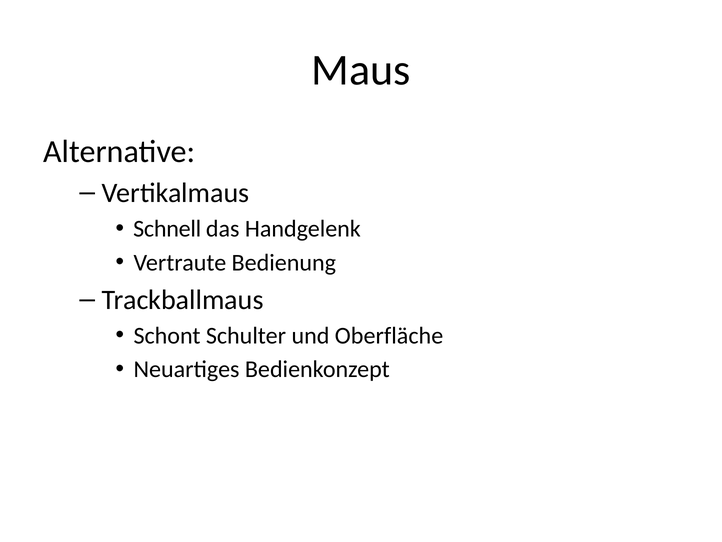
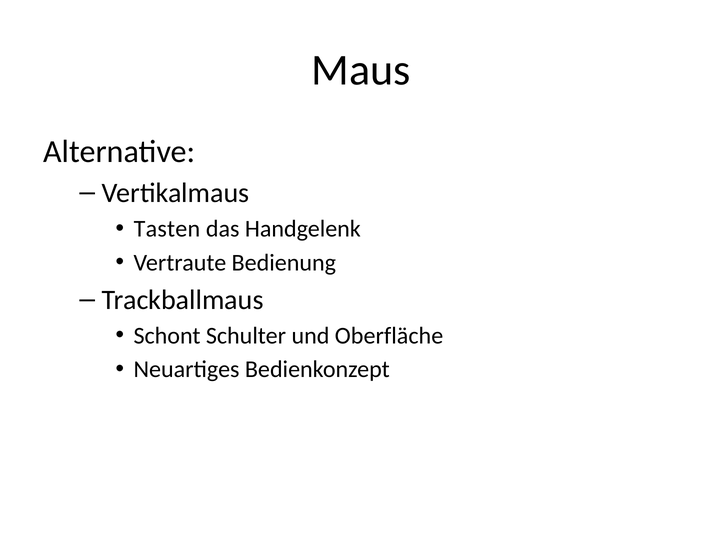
Schnell: Schnell -> Tasten
